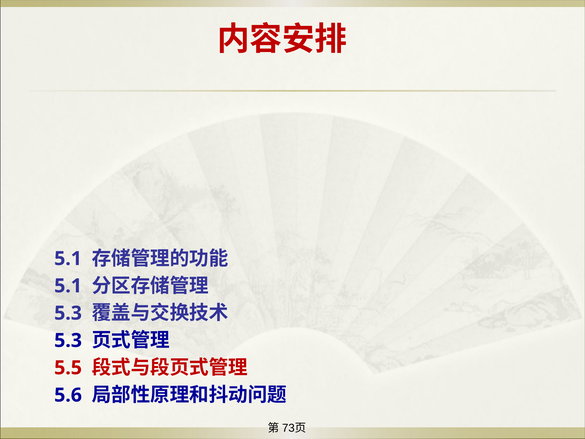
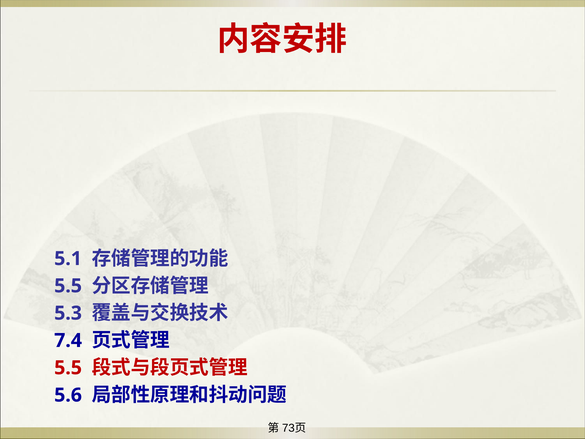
5.1 at (68, 286): 5.1 -> 5.5
5.3 at (68, 340): 5.3 -> 7.4
